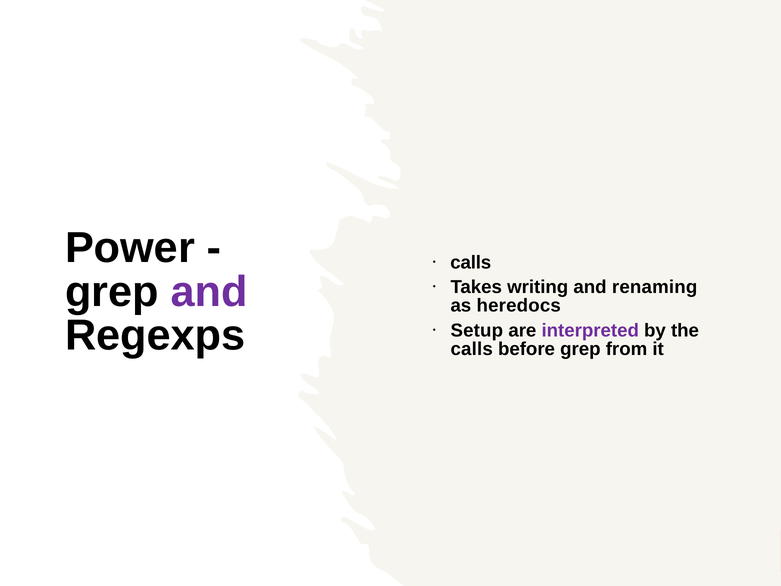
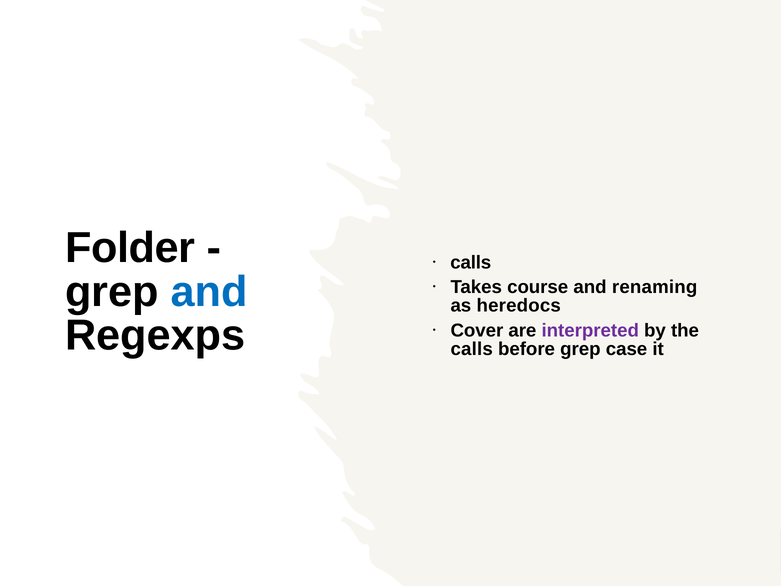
Power: Power -> Folder
and at (209, 292) colour: purple -> blue
writing: writing -> course
Setup: Setup -> Cover
from: from -> case
